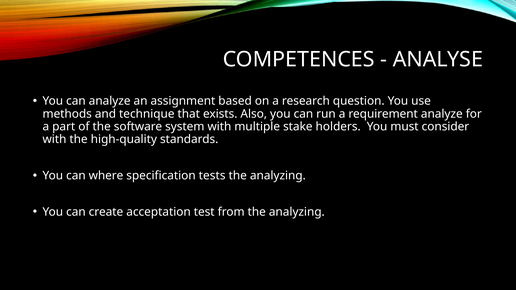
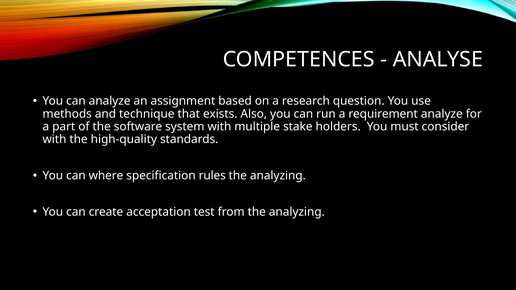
tests: tests -> rules
